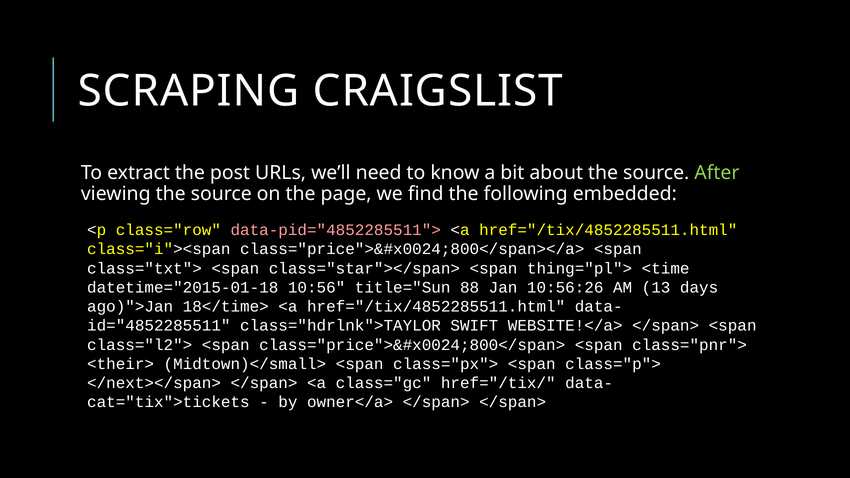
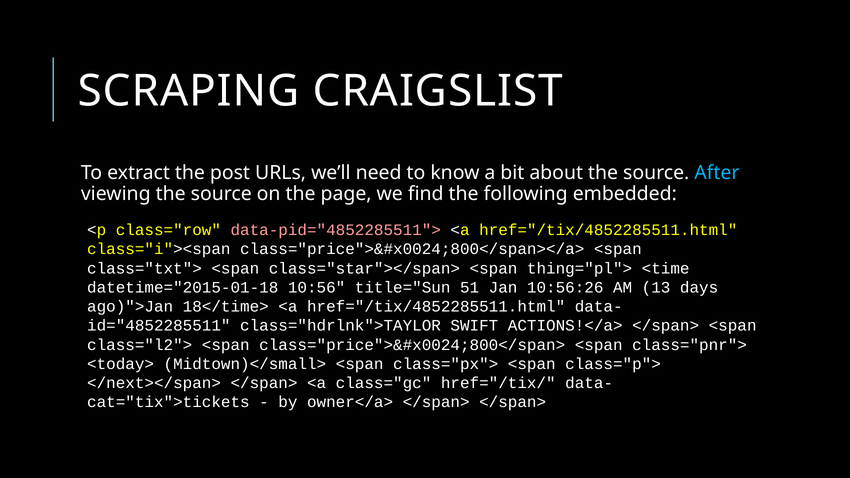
After colour: light green -> light blue
88: 88 -> 51
WEBSITE!</a>: WEBSITE!</a> -> ACTIONS!</a>
<their>: <their> -> <today>
